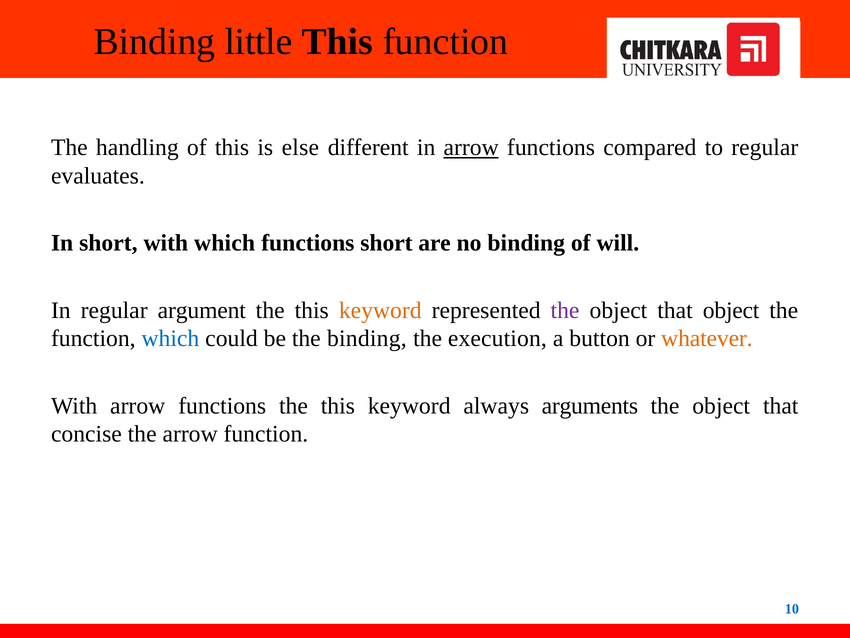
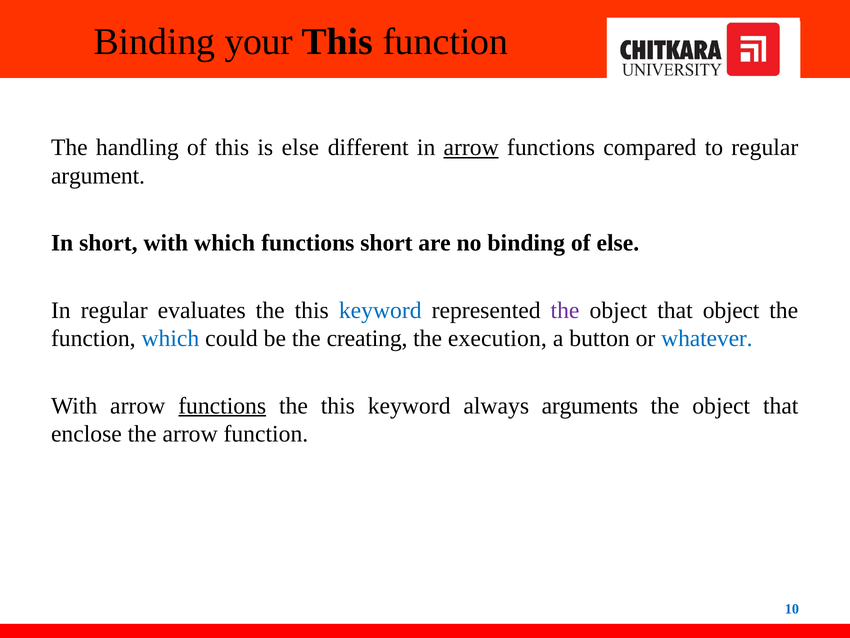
little: little -> your
evaluates: evaluates -> argument
of will: will -> else
argument: argument -> evaluates
keyword at (380, 310) colour: orange -> blue
the binding: binding -> creating
whatever colour: orange -> blue
functions at (222, 405) underline: none -> present
concise: concise -> enclose
